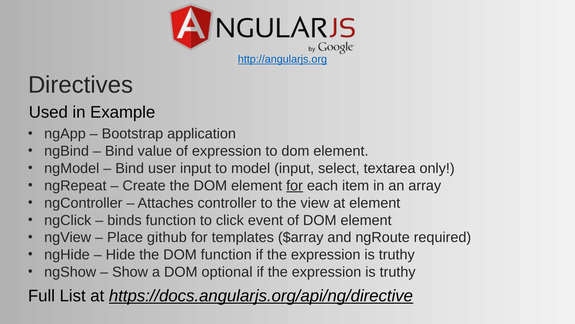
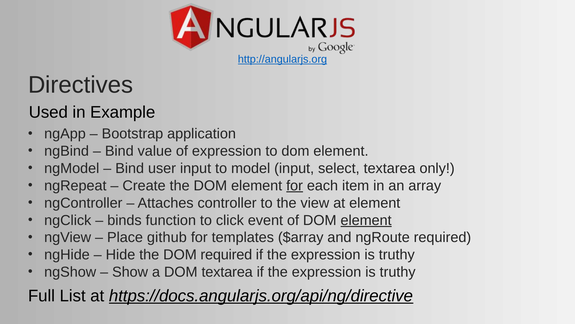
element at (366, 220) underline: none -> present
DOM function: function -> required
DOM optional: optional -> textarea
